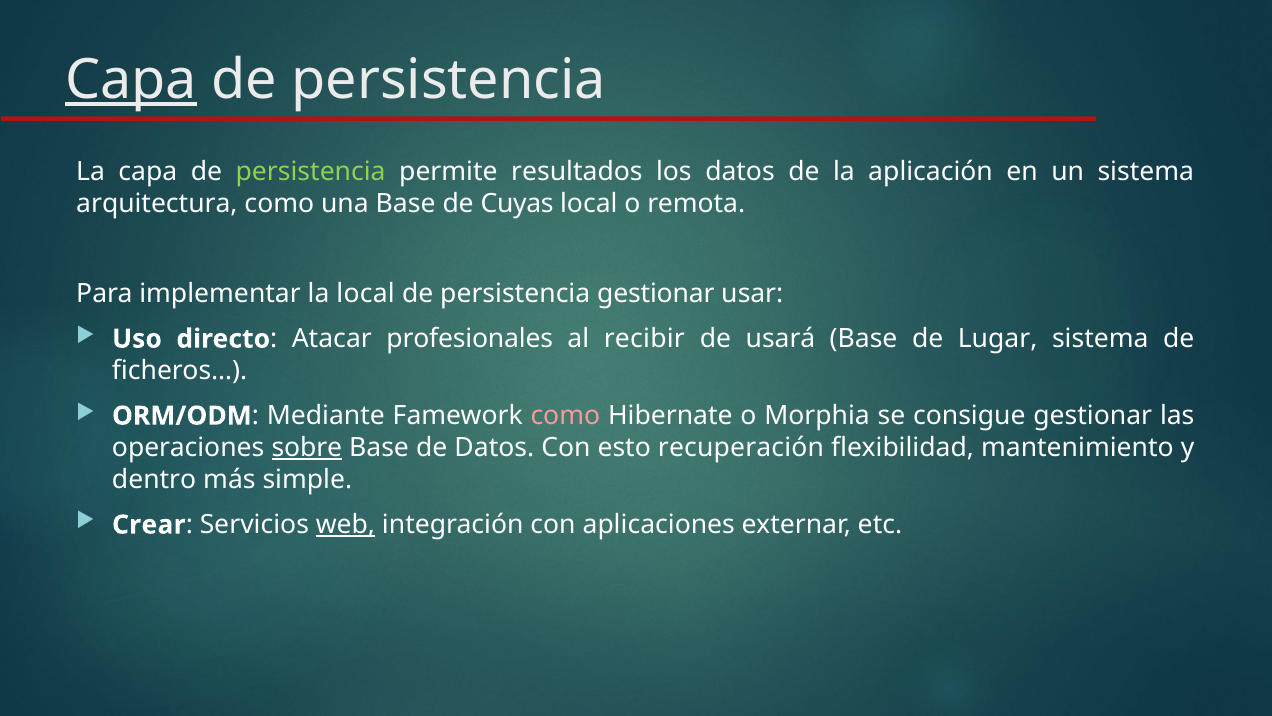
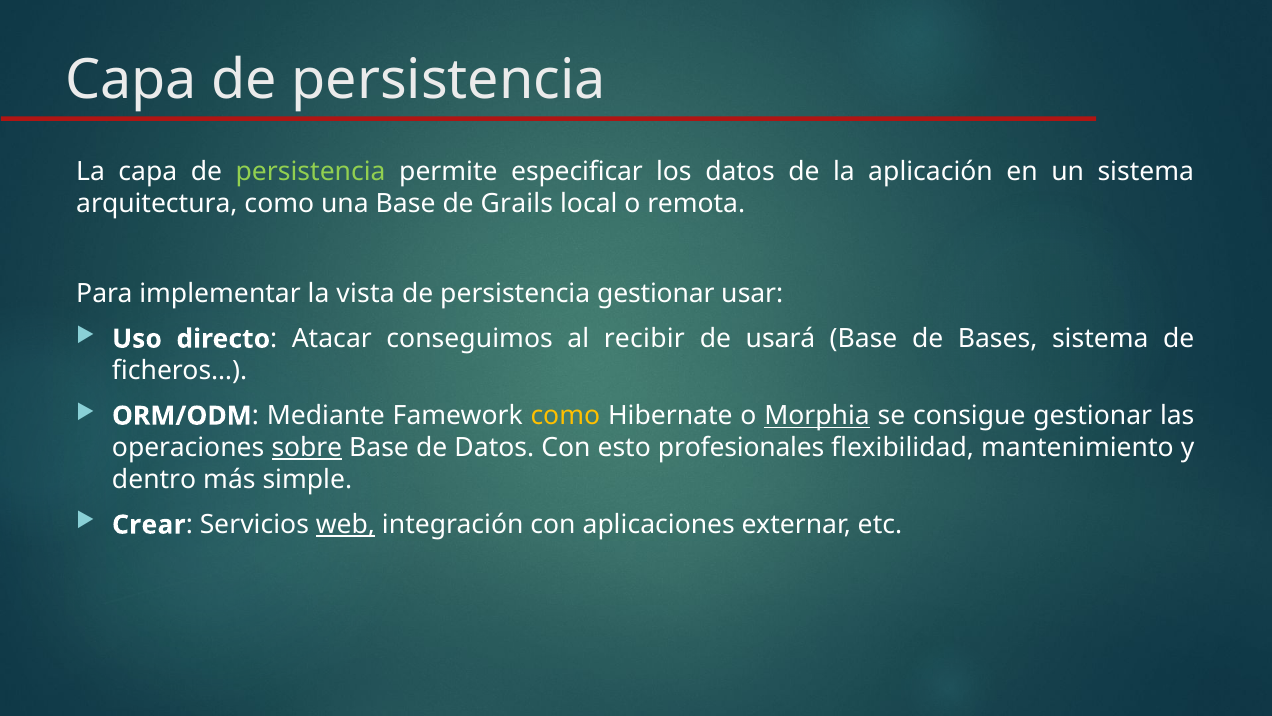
Capa at (131, 80) underline: present -> none
resultados: resultados -> especificar
Cuyas: Cuyas -> Grails
la local: local -> vista
profesionales: profesionales -> conseguimos
Lugar: Lugar -> Bases
como at (565, 416) colour: pink -> yellow
Morphia underline: none -> present
recuperación: recuperación -> profesionales
